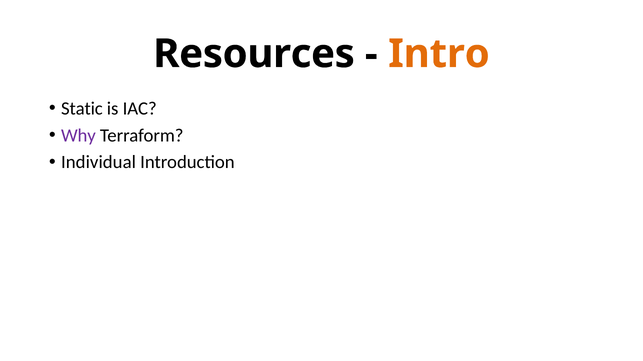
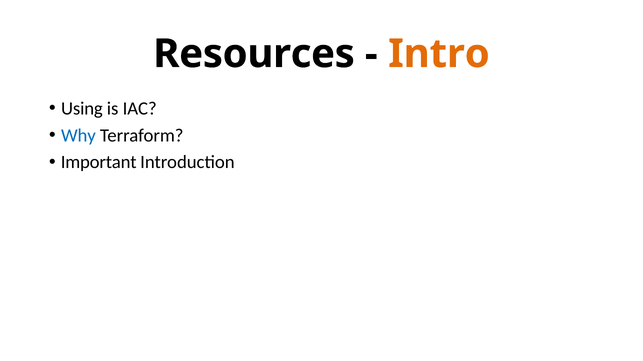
Static: Static -> Using
Why colour: purple -> blue
Individual: Individual -> Important
